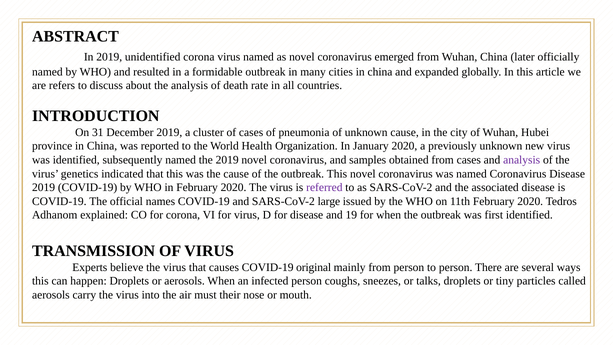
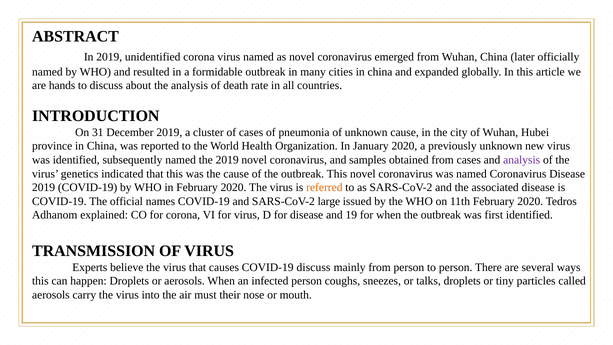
refers: refers -> hands
referred colour: purple -> orange
COVID-19 original: original -> discuss
